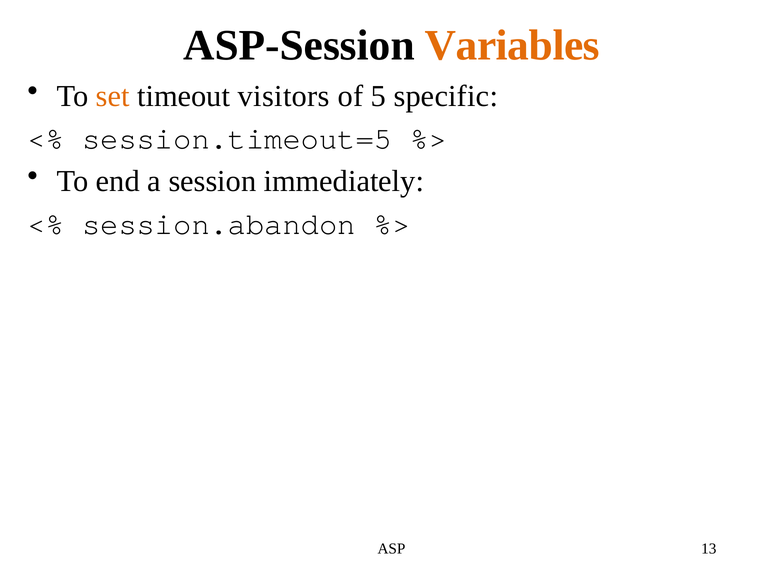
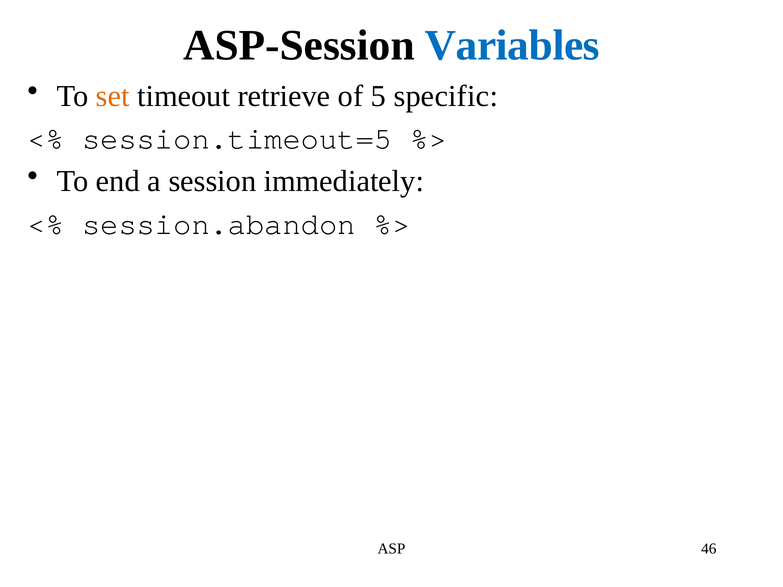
Variables colour: orange -> blue
visitors: visitors -> retrieve
13: 13 -> 46
